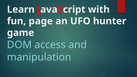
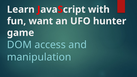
page: page -> want
